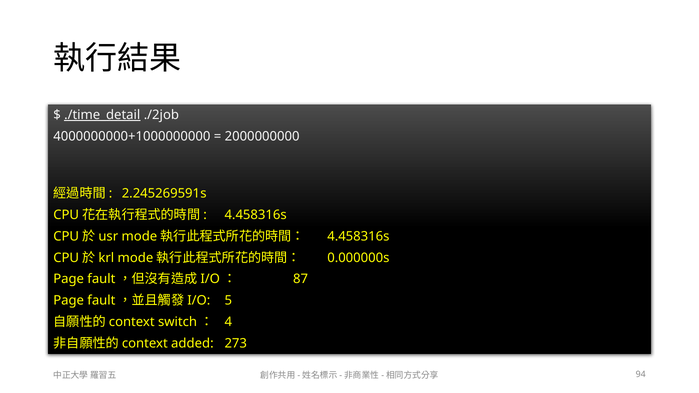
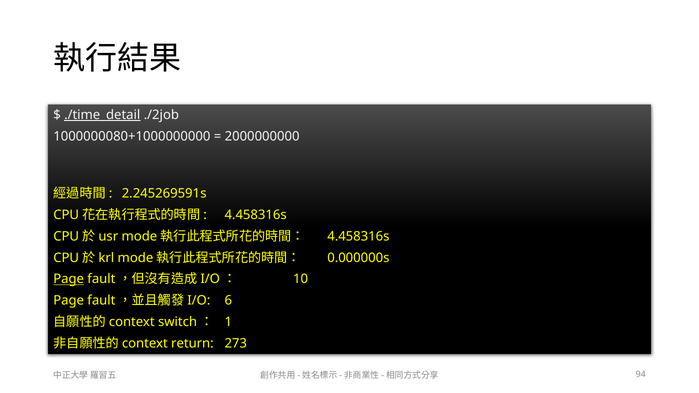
4000000000+1000000000: 4000000000+1000000000 -> 1000000080+1000000000
Page at (69, 279) underline: none -> present
87: 87 -> 10
5: 5 -> 6
4: 4 -> 1
added: added -> return
